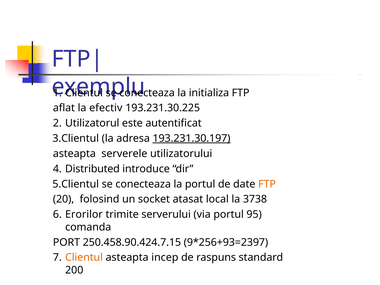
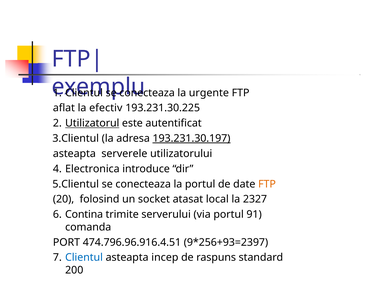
initializa: initializa -> urgente
Utilizatorul underline: none -> present
Distributed: Distributed -> Electronica
3738: 3738 -> 2327
Erorilor: Erorilor -> Contina
95: 95 -> 91
250.458.90.424.7.15: 250.458.90.424.7.15 -> 474.796.96.916.4.51
Clientul at (84, 257) colour: orange -> blue
